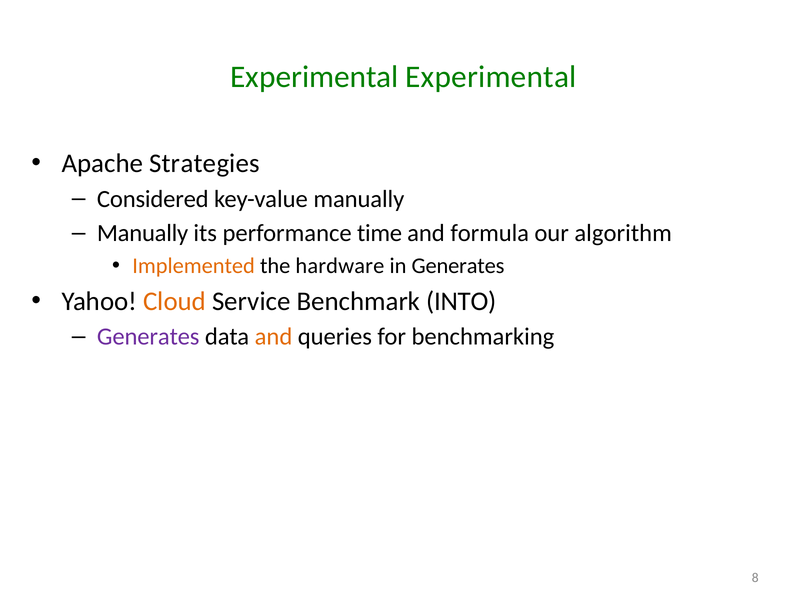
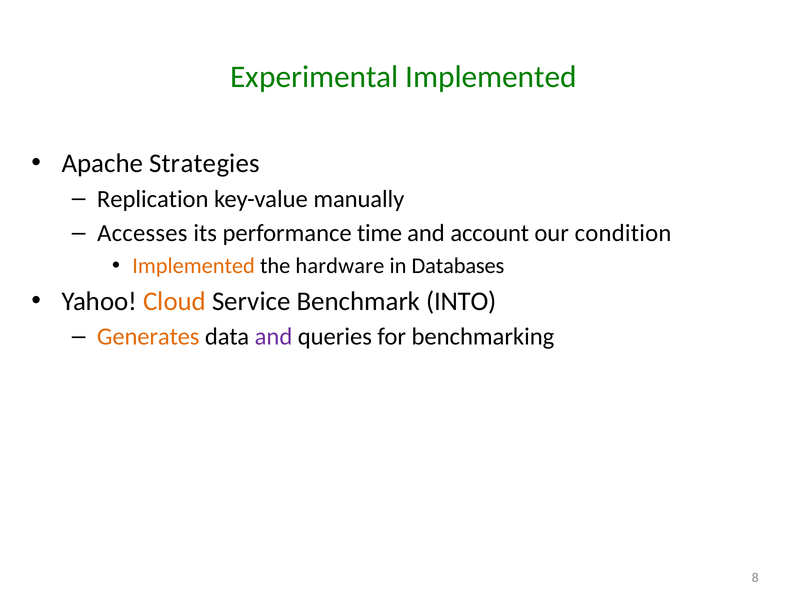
Experimental Experimental: Experimental -> Implemented
Considered: Considered -> Replication
Manually at (143, 233): Manually -> Accesses
formula: formula -> account
algorithm: algorithm -> condition
in Generates: Generates -> Databases
Generates at (148, 337) colour: purple -> orange
and at (273, 337) colour: orange -> purple
